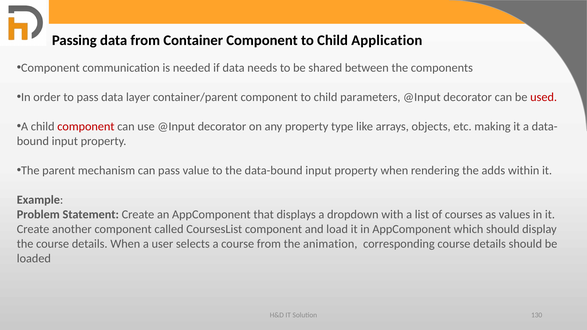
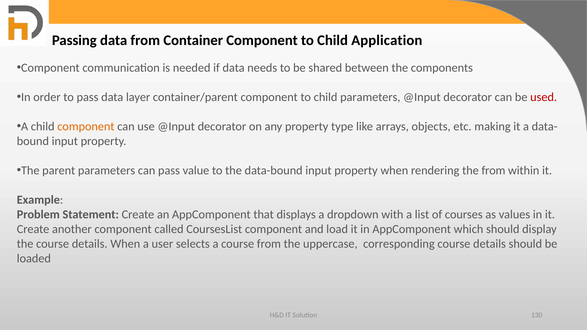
component at (86, 126) colour: red -> orange
parent mechanism: mechanism -> parameters
the adds: adds -> from
animation: animation -> uppercase
